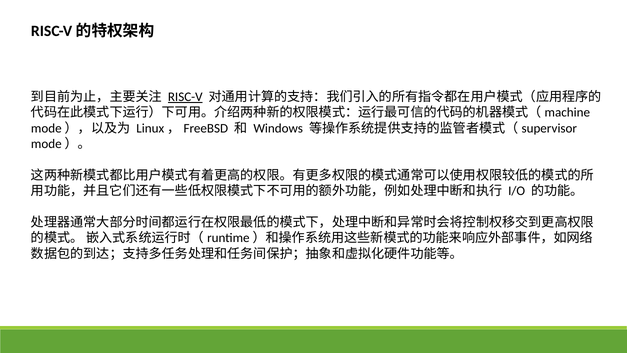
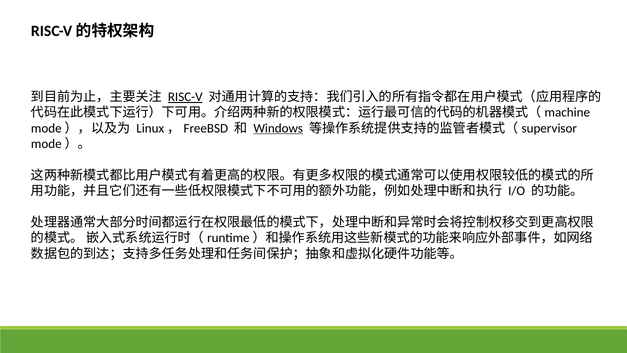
Windows underline: none -> present
